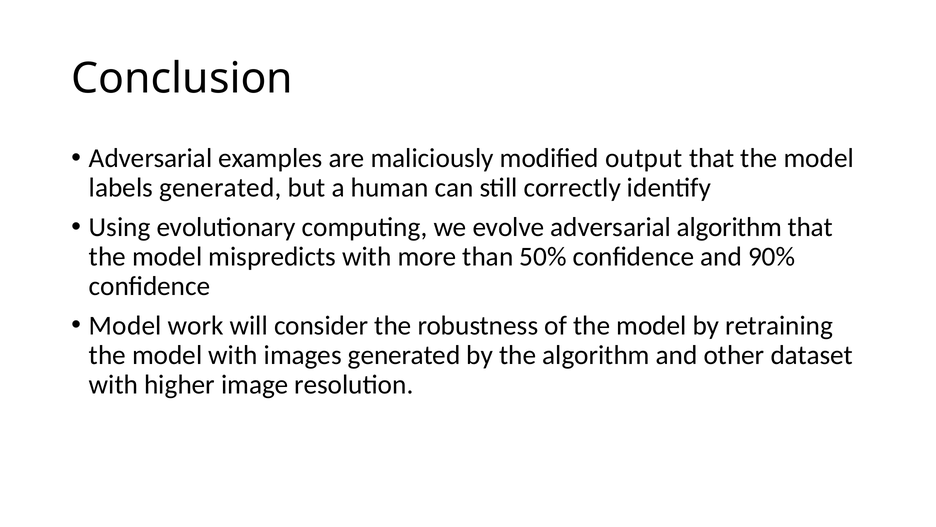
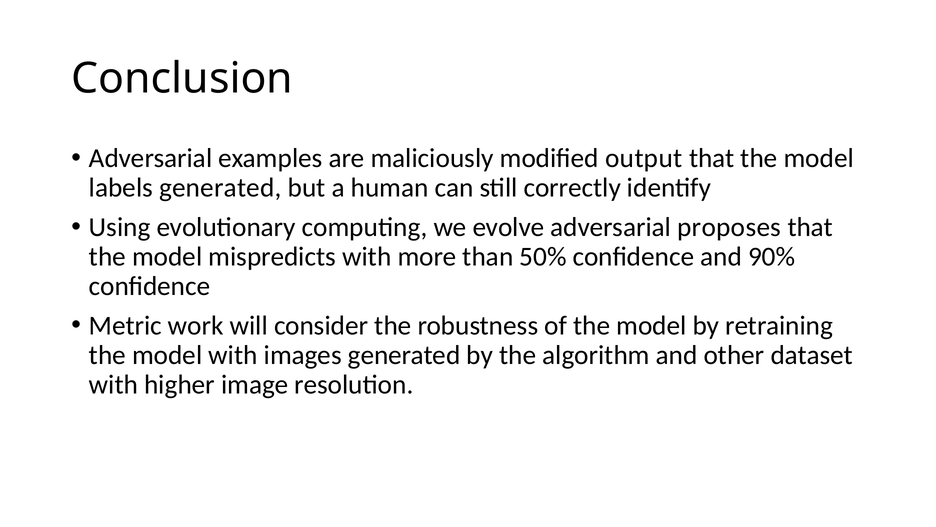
adversarial algorithm: algorithm -> proposes
Model at (125, 325): Model -> Metric
